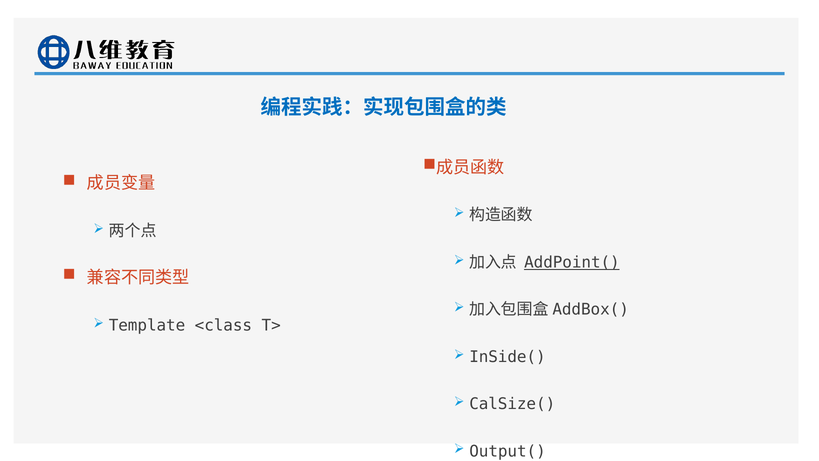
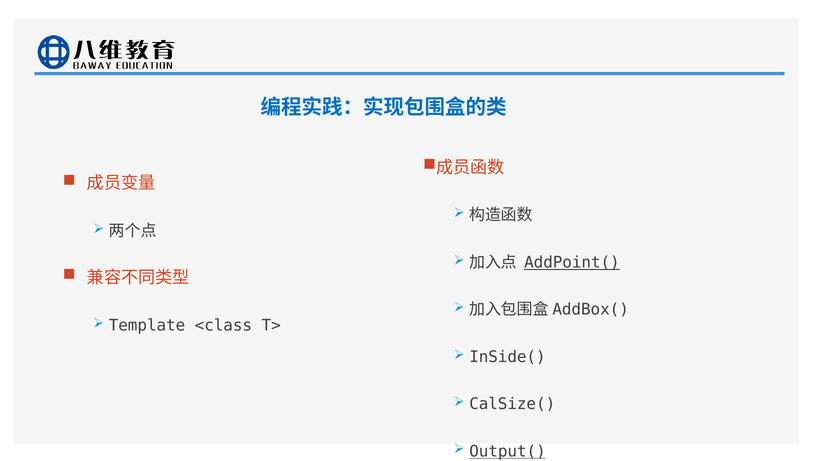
Output( underline: none -> present
